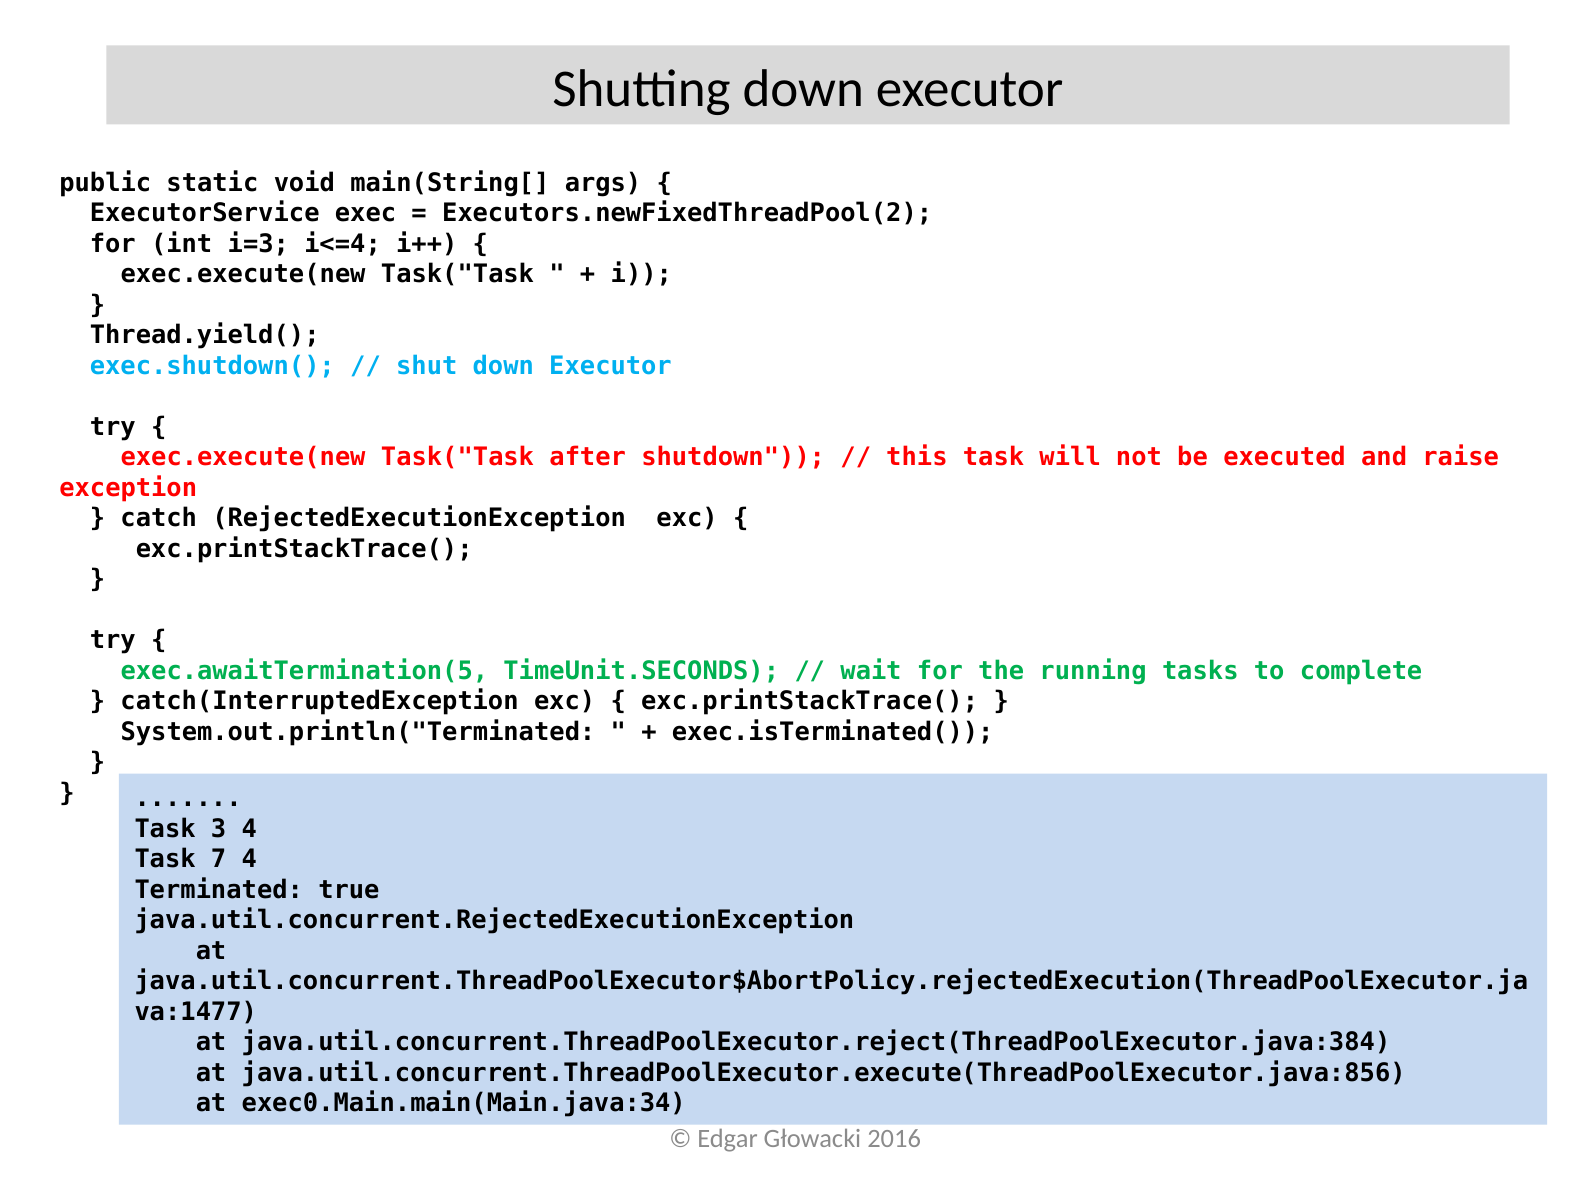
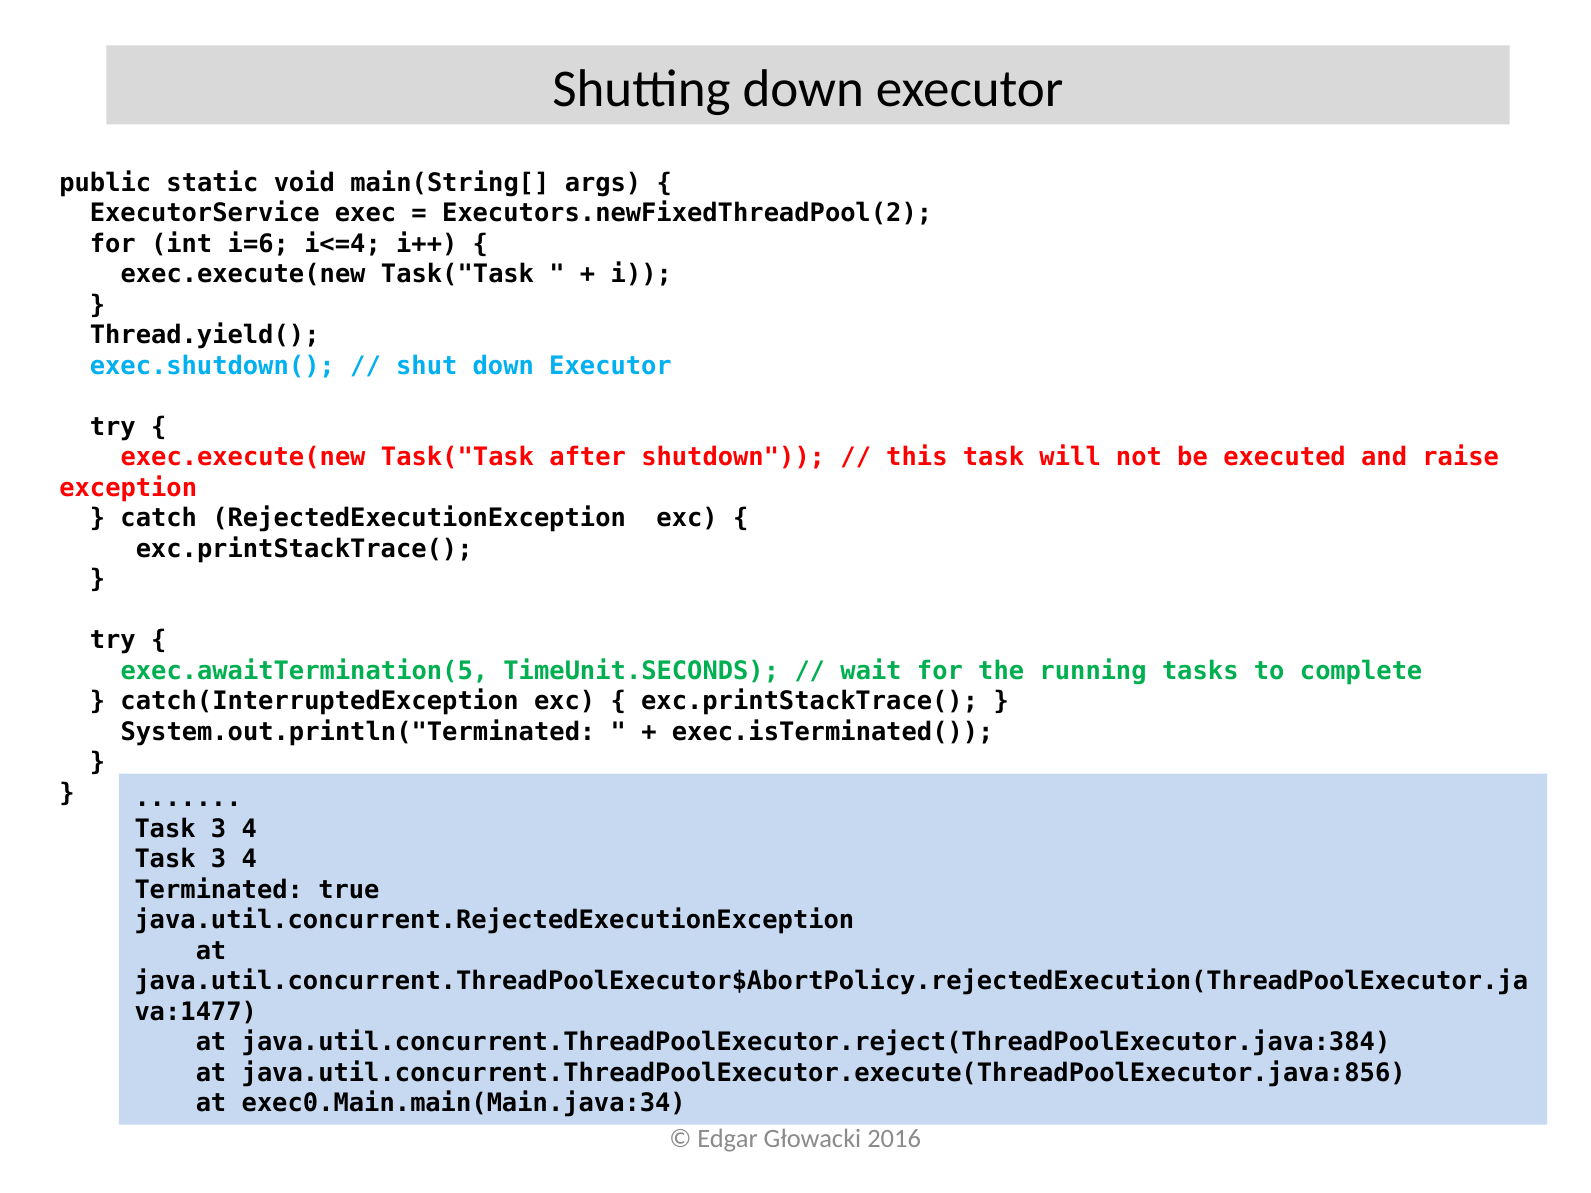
i=3: i=3 -> i=6
7 at (219, 860): 7 -> 3
